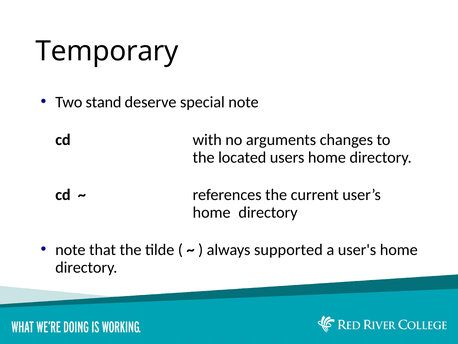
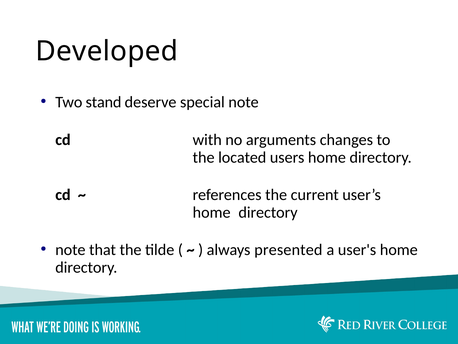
Temporary: Temporary -> Developed
supported: supported -> presented
